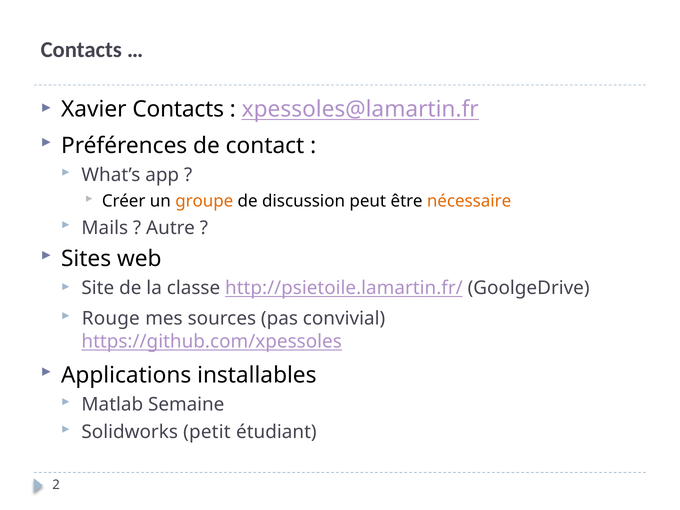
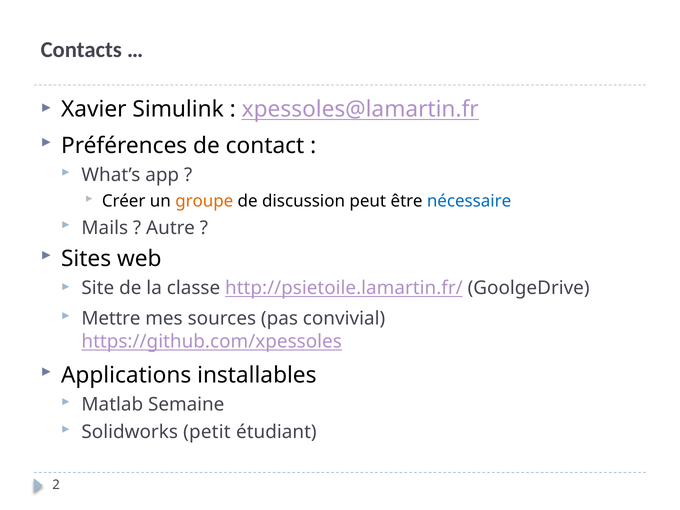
Xavier Contacts: Contacts -> Simulink
nécessaire colour: orange -> blue
Rouge: Rouge -> Mettre
